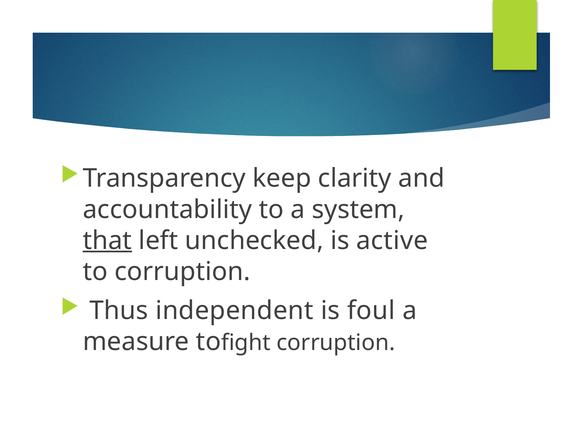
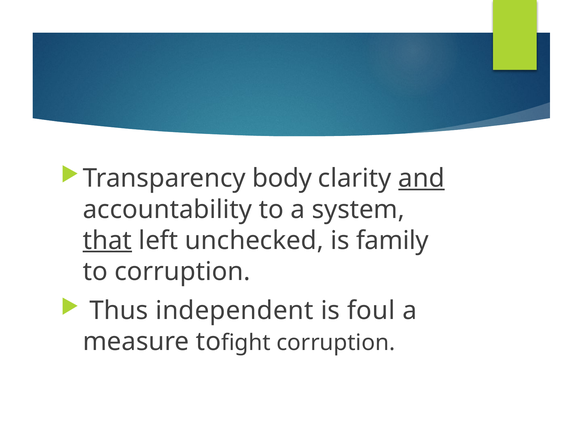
keep: keep -> body
and underline: none -> present
active: active -> family
